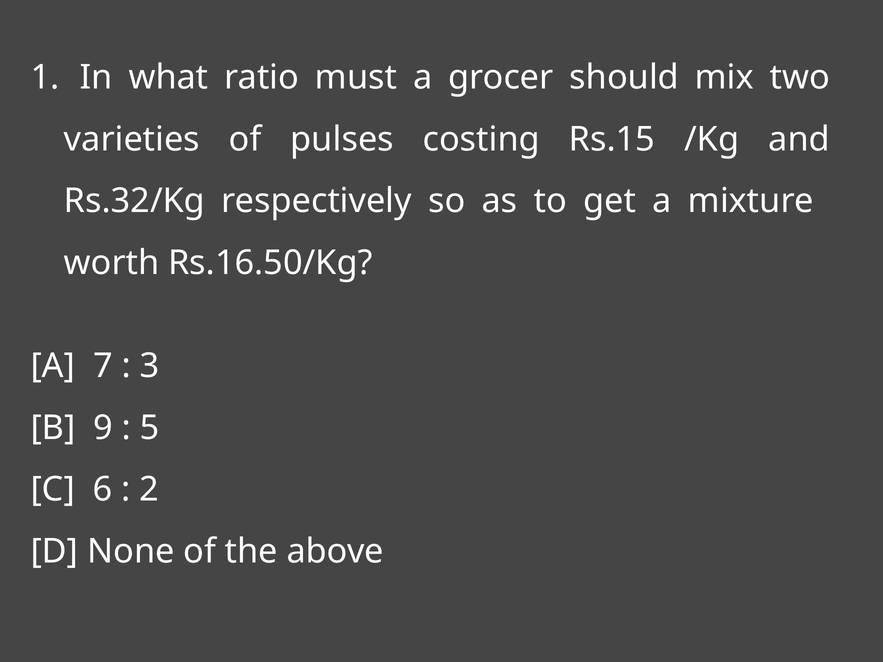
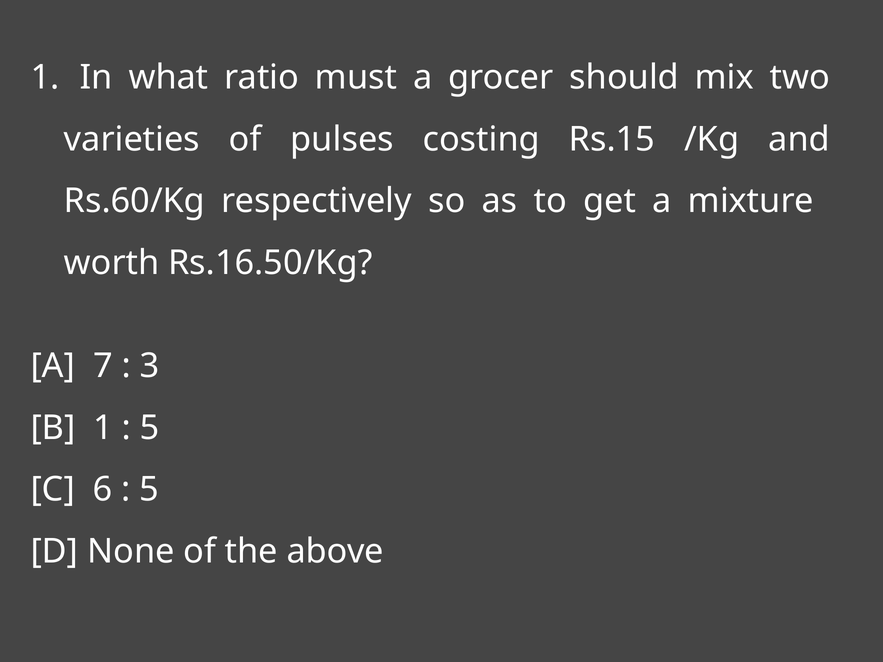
Rs.32/Kg: Rs.32/Kg -> Rs.60/Kg
B 9: 9 -> 1
2 at (149, 490): 2 -> 5
